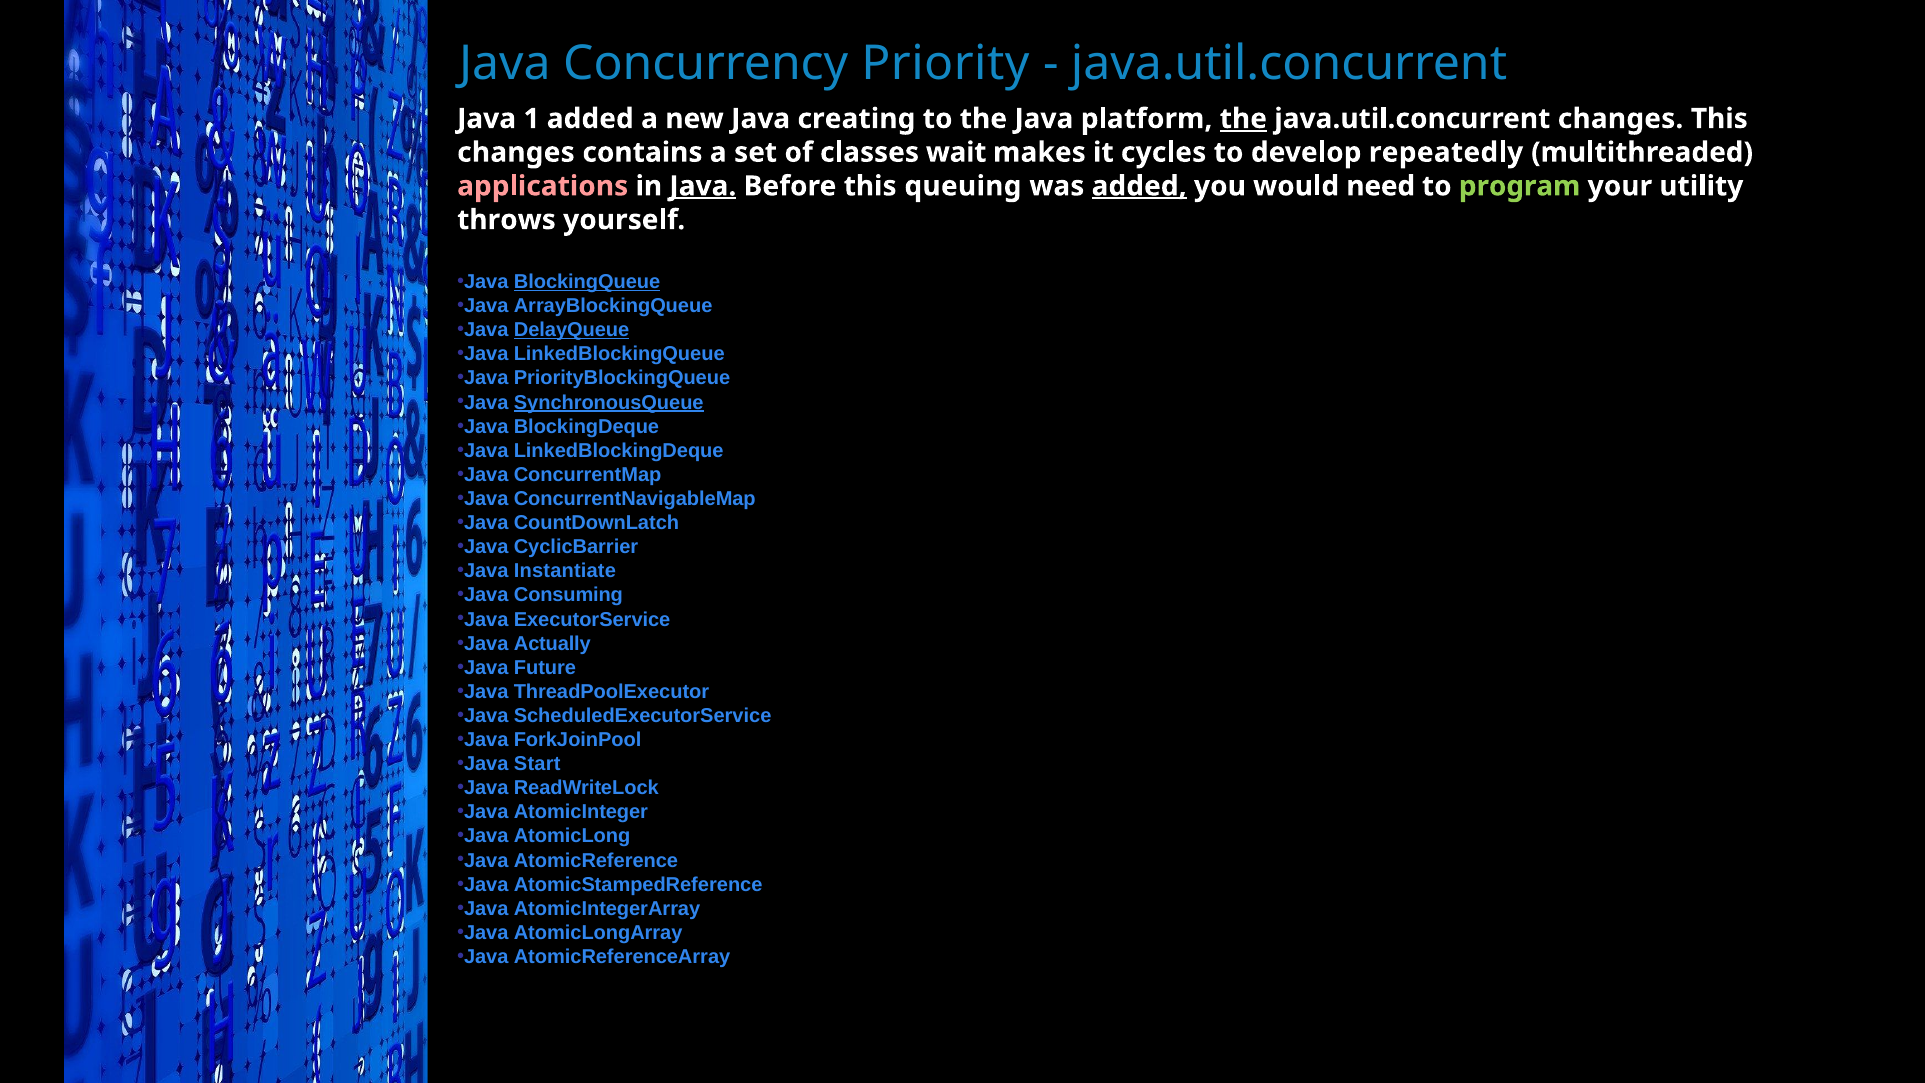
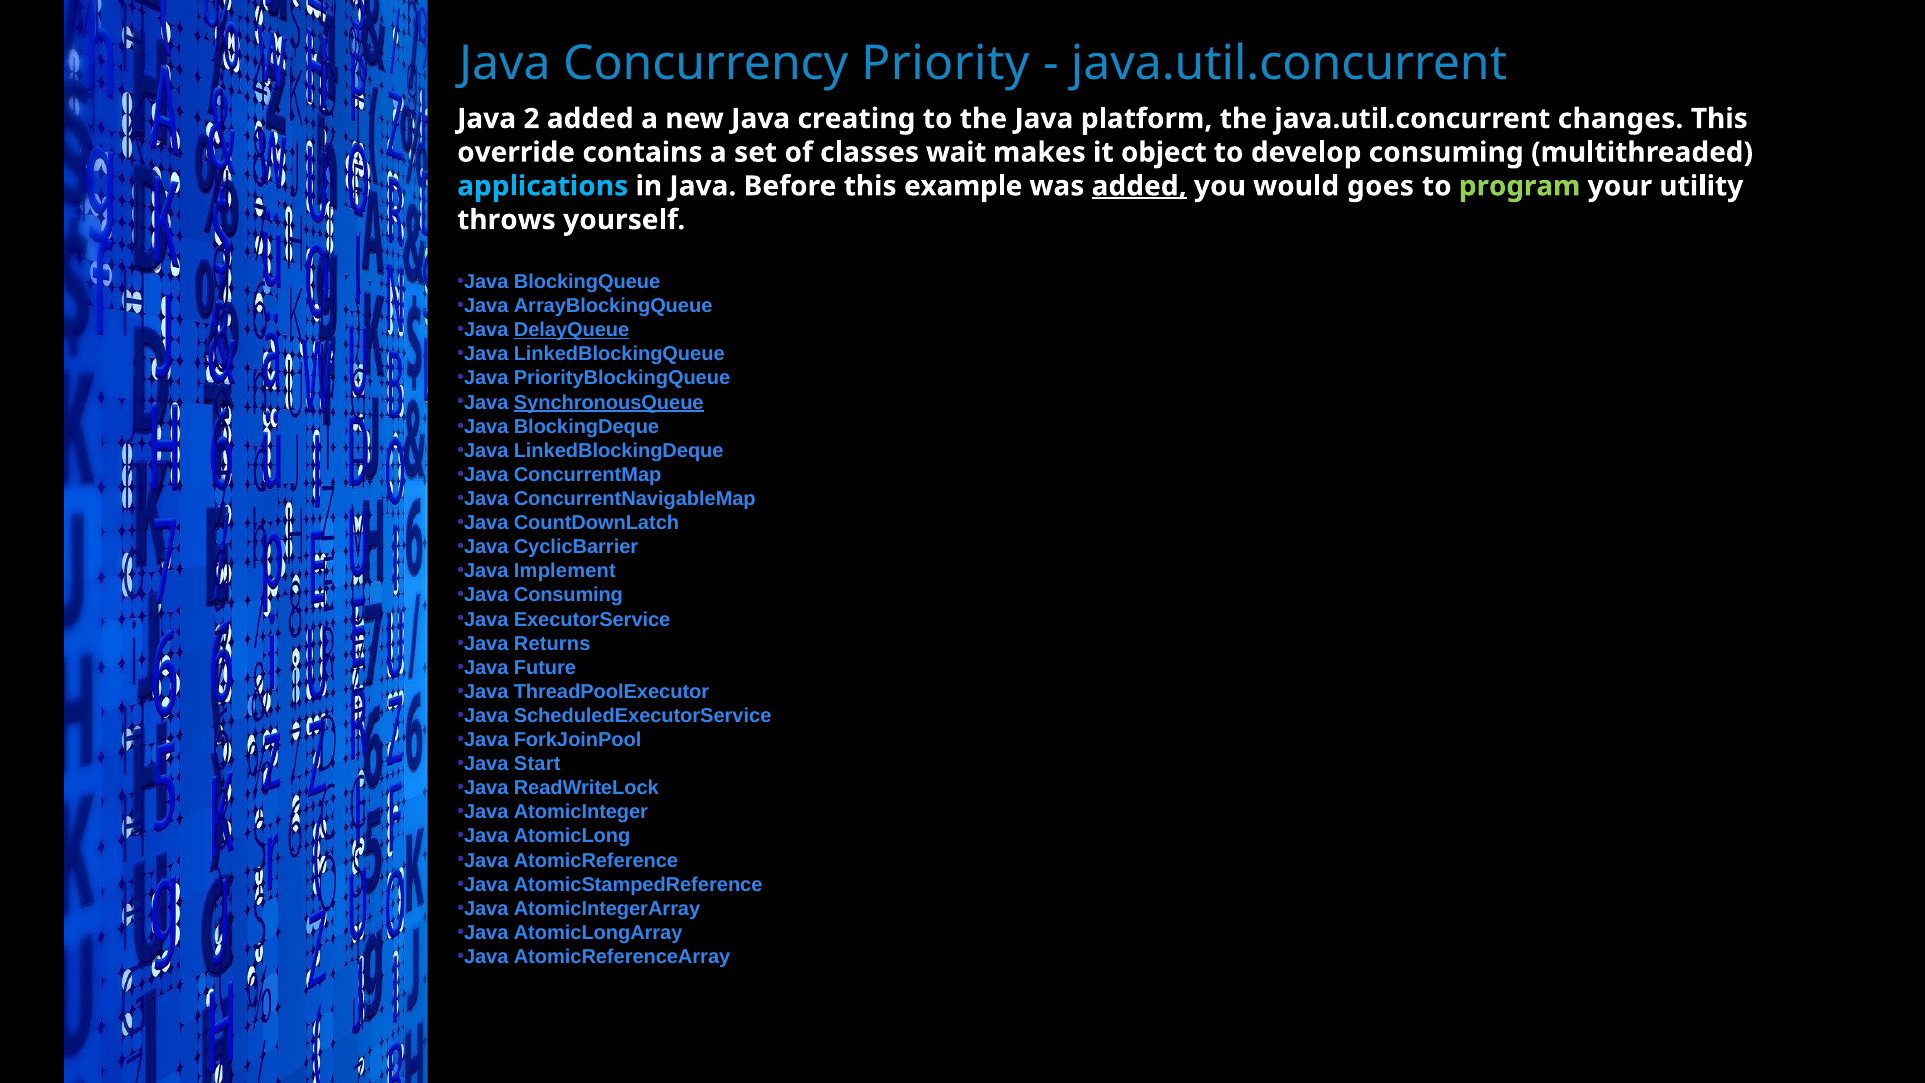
1: 1 -> 2
the at (1243, 119) underline: present -> none
changes at (516, 152): changes -> override
cycles: cycles -> object
develop repeatedly: repeatedly -> consuming
applications colour: pink -> light blue
Java at (703, 186) underline: present -> none
queuing: queuing -> example
need: need -> goes
BlockingQueue underline: present -> none
Instantiate: Instantiate -> Implement
Actually: Actually -> Returns
